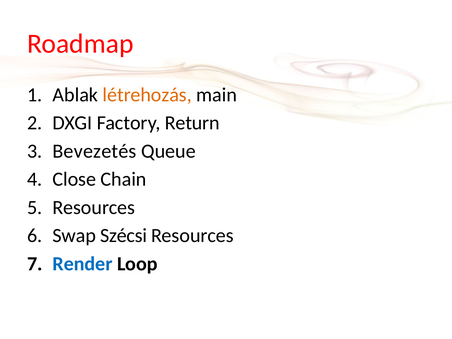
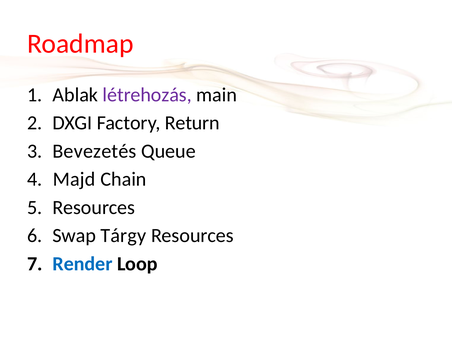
létrehozás colour: orange -> purple
Close: Close -> Majd
Szécsi: Szécsi -> Tárgy
